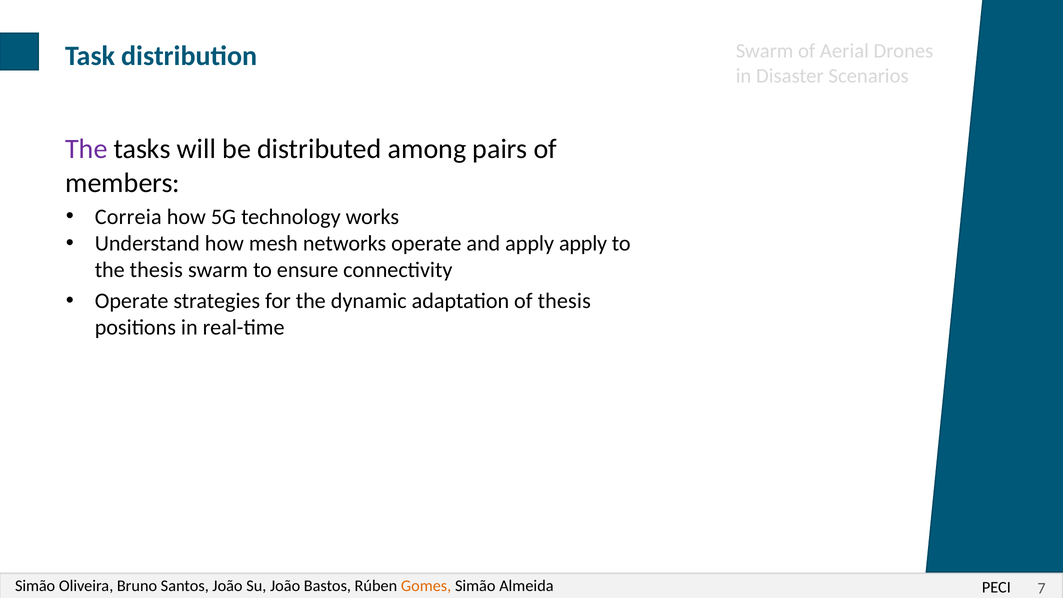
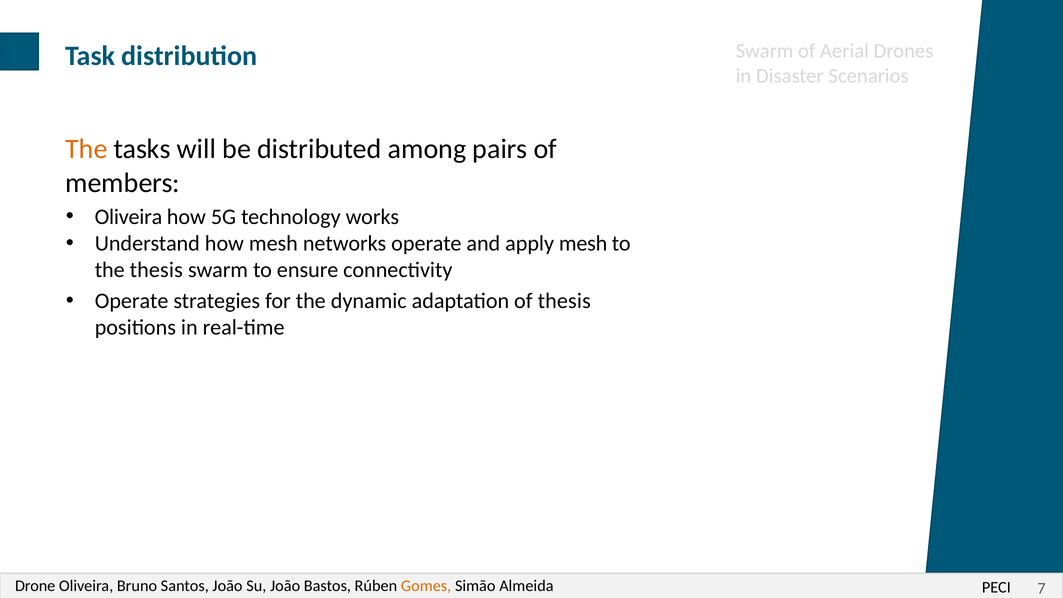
The at (86, 149) colour: purple -> orange
Correia at (128, 217): Correia -> Oliveira
apply apply: apply -> mesh
Simão at (35, 586): Simão -> Drone
